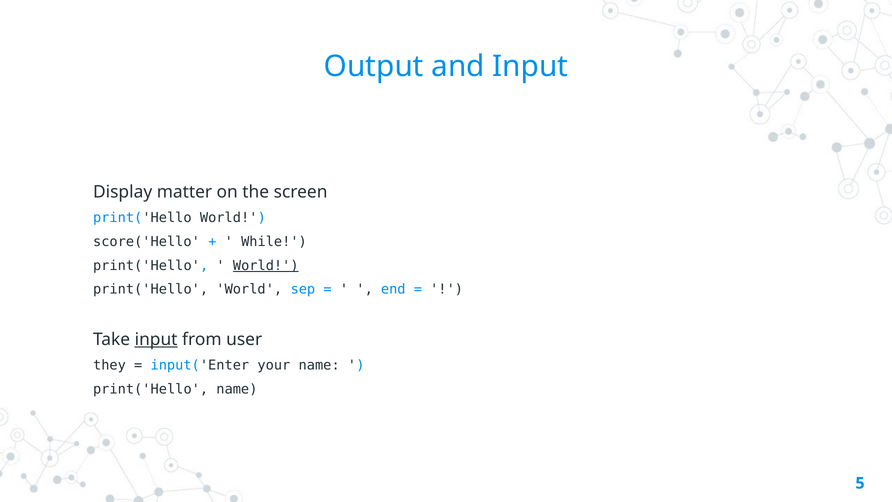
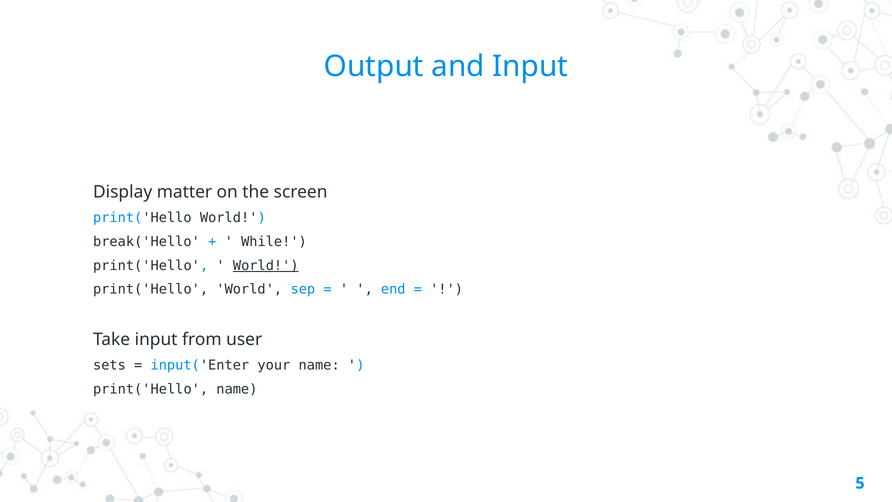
score('Hello: score('Hello -> break('Hello
input at (156, 339) underline: present -> none
they: they -> sets
